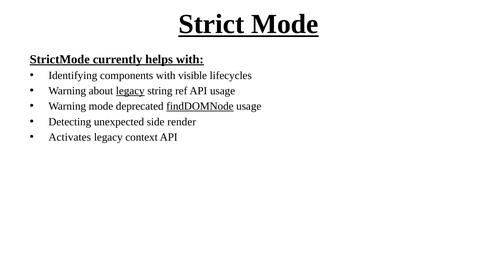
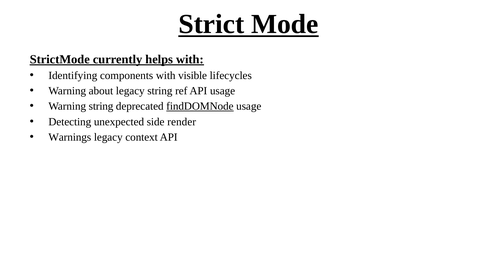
legacy at (130, 91) underline: present -> none
Warning mode: mode -> string
Activates: Activates -> Warnings
